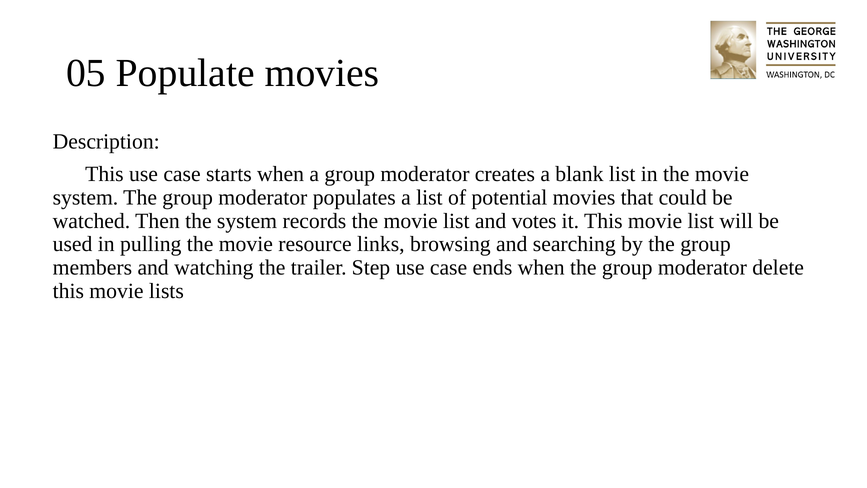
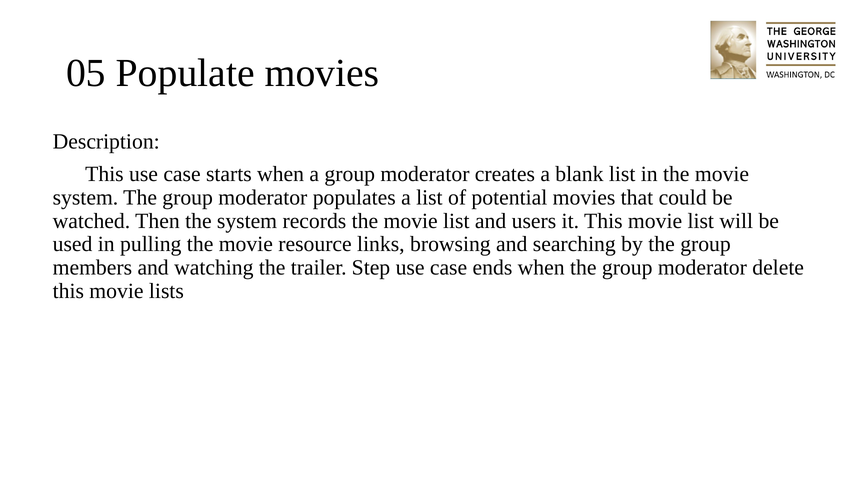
votes: votes -> users
